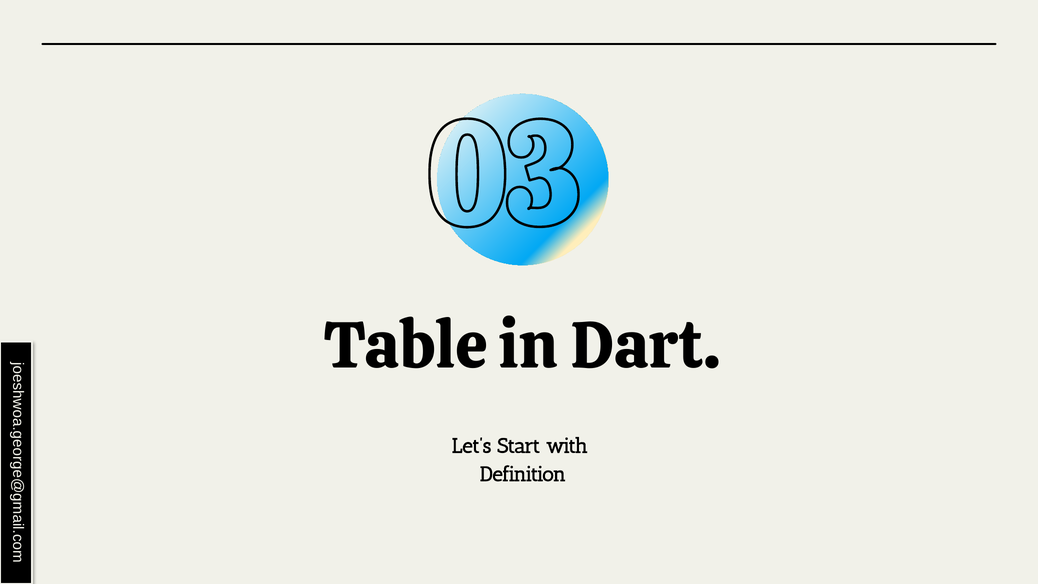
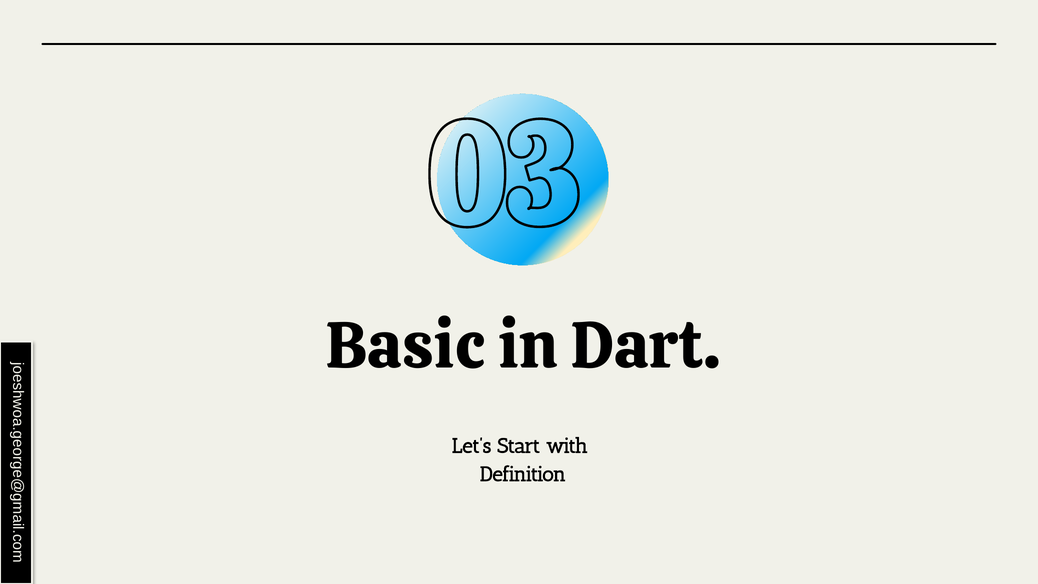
Table: Table -> Basic
